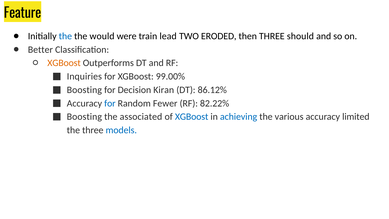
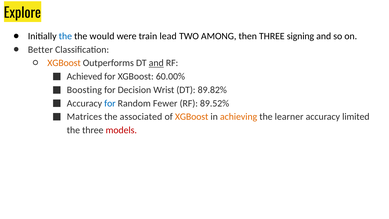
Feature: Feature -> Explore
ERODED: ERODED -> AMONG
should: should -> signing
and at (156, 63) underline: none -> present
Inquiries: Inquiries -> Achieved
99.00%: 99.00% -> 60.00%
Kiran: Kiran -> Wrist
86.12%: 86.12% -> 89.82%
82.22%: 82.22% -> 89.52%
Boosting at (84, 117): Boosting -> Matrices
XGBoost at (192, 117) colour: blue -> orange
achieving colour: blue -> orange
various: various -> learner
models colour: blue -> red
